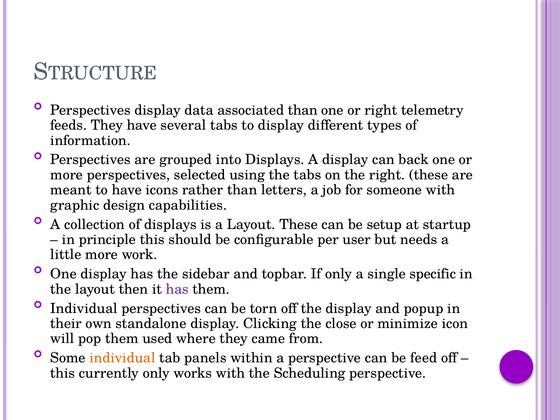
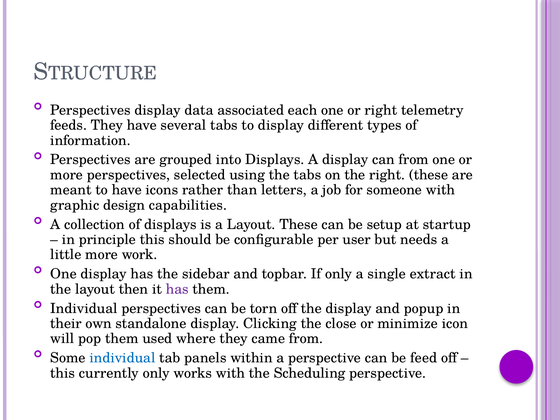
associated than: than -> each
can back: back -> from
specific: specific -> extract
individual at (122, 358) colour: orange -> blue
